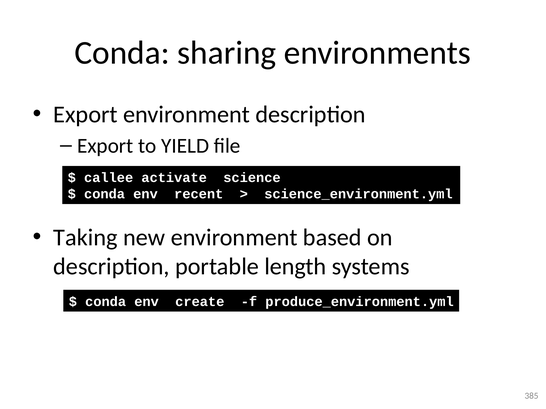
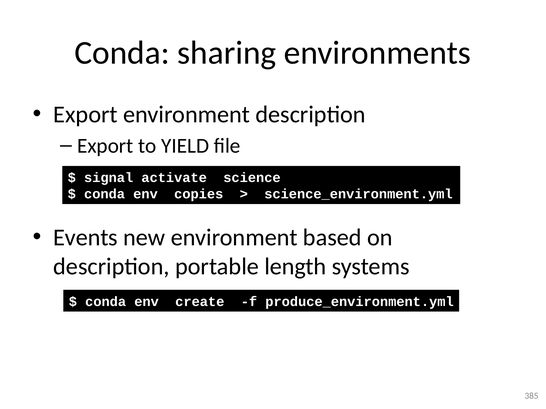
callee: callee -> signal
recent: recent -> copies
Taking: Taking -> Events
